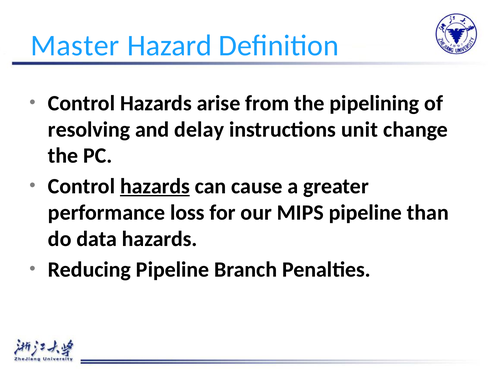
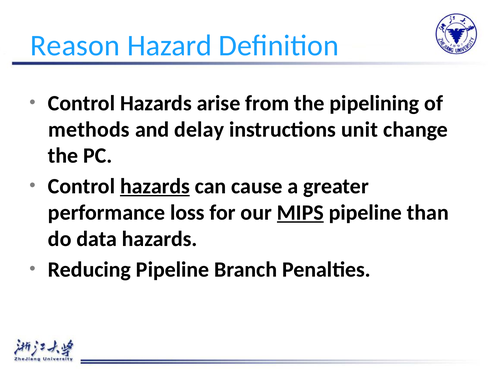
Master: Master -> Reason
resolving: resolving -> methods
MIPS underline: none -> present
